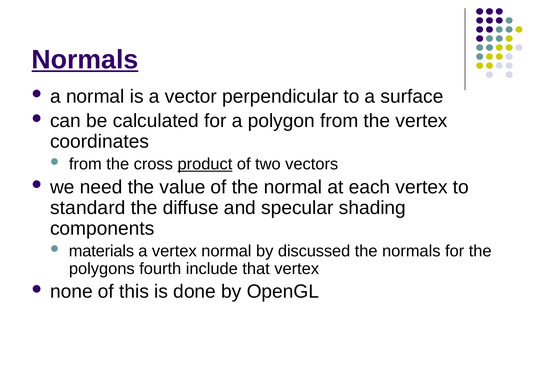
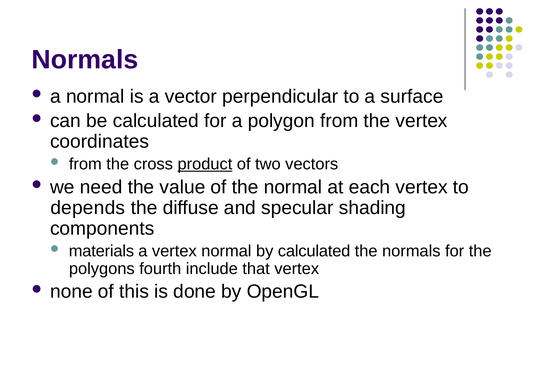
Normals at (85, 60) underline: present -> none
standard: standard -> depends
by discussed: discussed -> calculated
